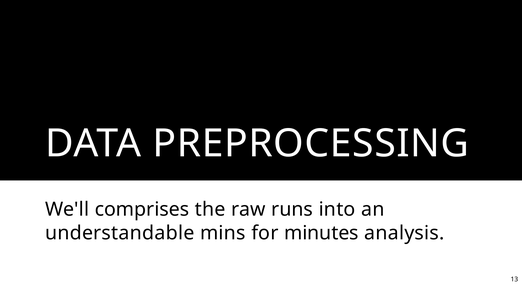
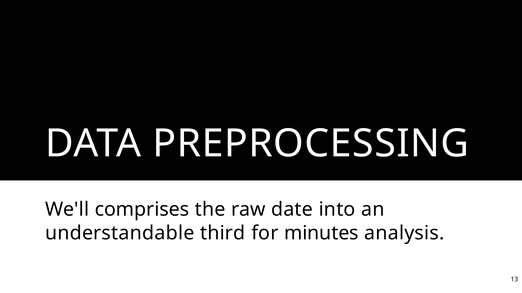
runs: runs -> date
mins: mins -> third
